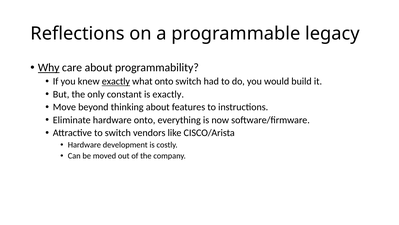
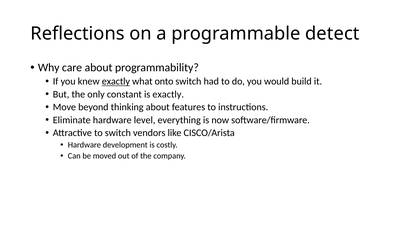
legacy: legacy -> detect
Why underline: present -> none
hardware onto: onto -> level
